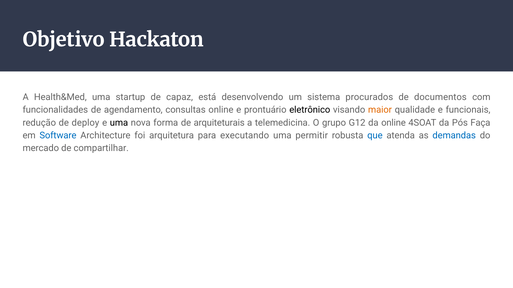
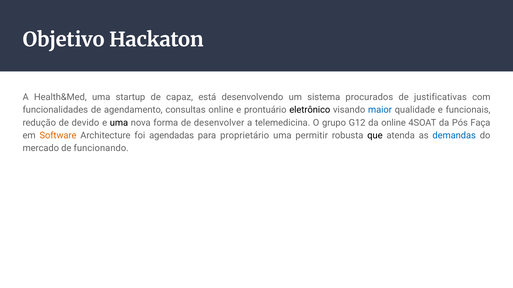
documentos: documentos -> justificativas
maior colour: orange -> blue
deploy: deploy -> devido
arquiteturais: arquiteturais -> desenvolver
Software colour: blue -> orange
arquitetura: arquitetura -> agendadas
executando: executando -> proprietário
que colour: blue -> black
compartilhar: compartilhar -> funcionando
